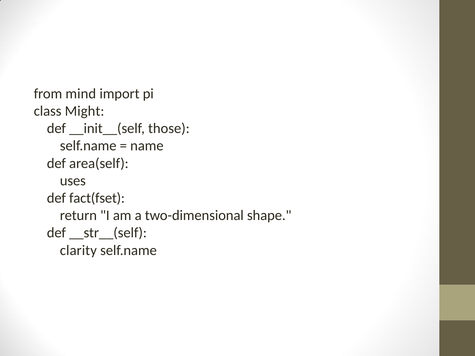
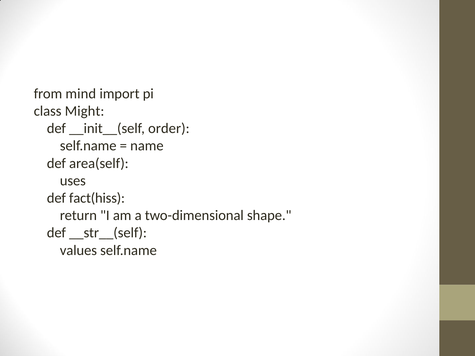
those: those -> order
fact(fset: fact(fset -> fact(hiss
clarity: clarity -> values
